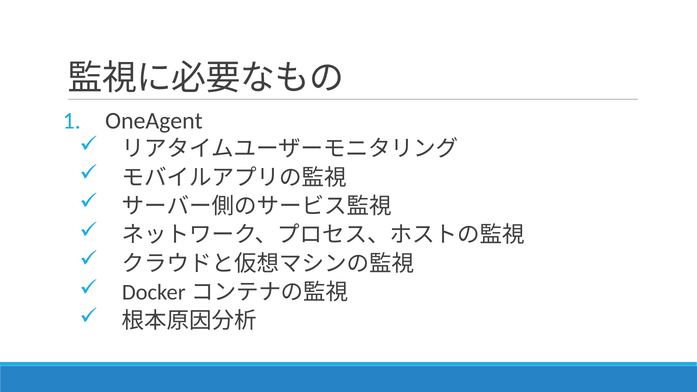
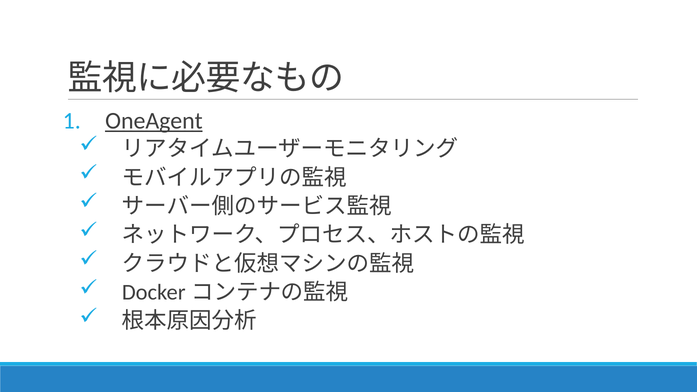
OneAgent underline: none -> present
